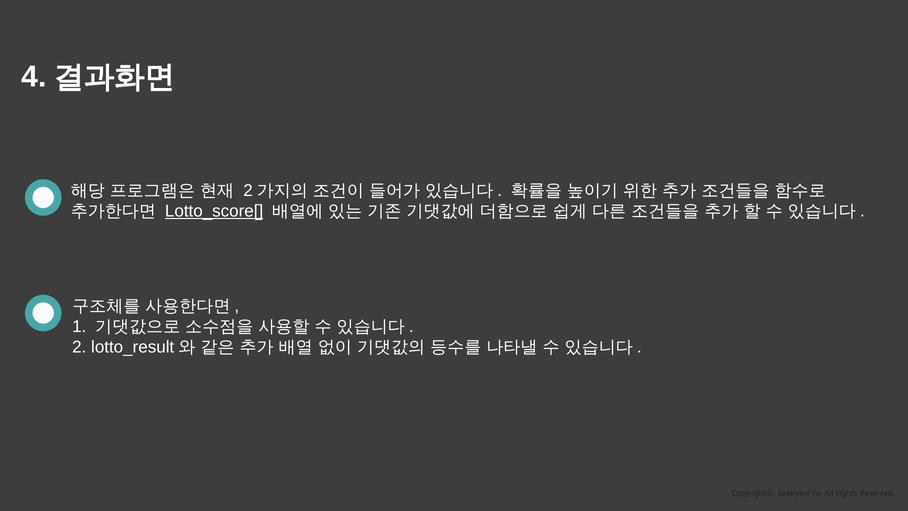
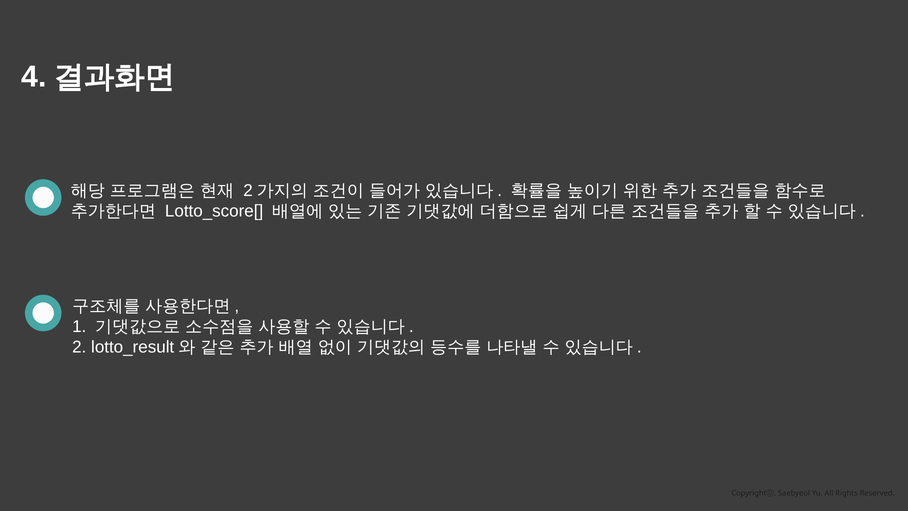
Lotto_score[ underline: present -> none
